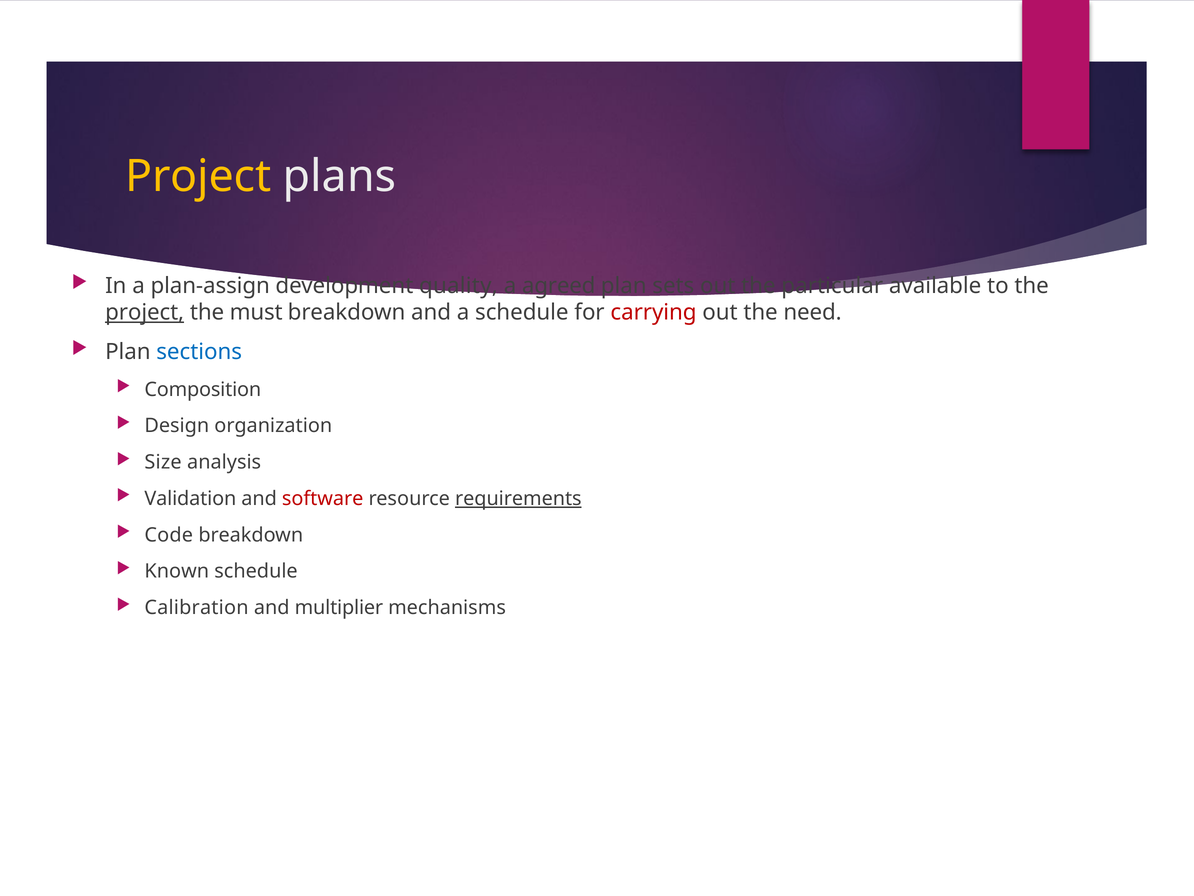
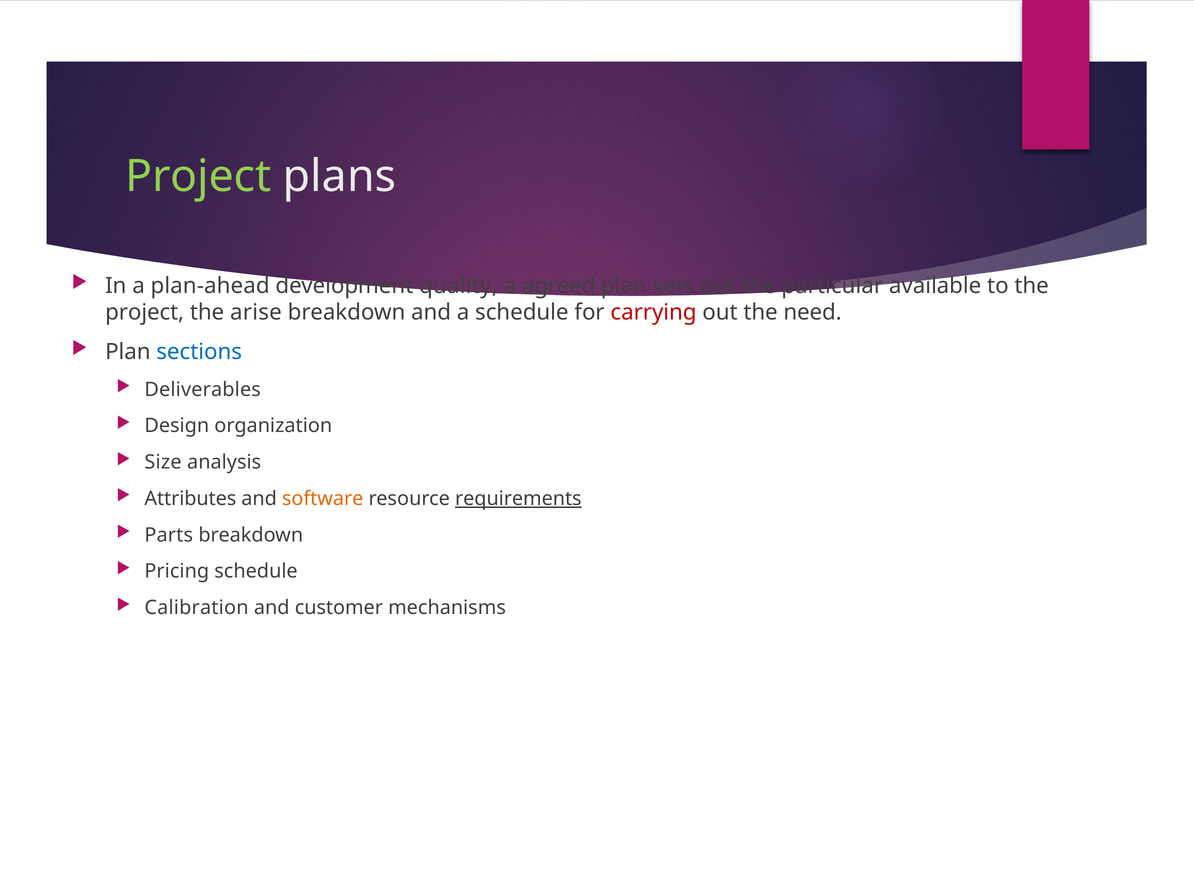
Project at (198, 176) colour: yellow -> light green
plan-assign: plan-assign -> plan-ahead
project at (145, 312) underline: present -> none
must: must -> arise
Composition: Composition -> Deliverables
Validation: Validation -> Attributes
software colour: red -> orange
Code: Code -> Parts
Known: Known -> Pricing
multiplier: multiplier -> customer
